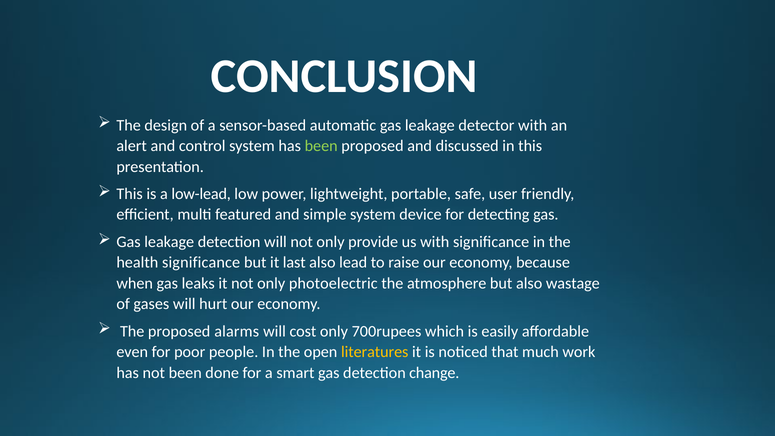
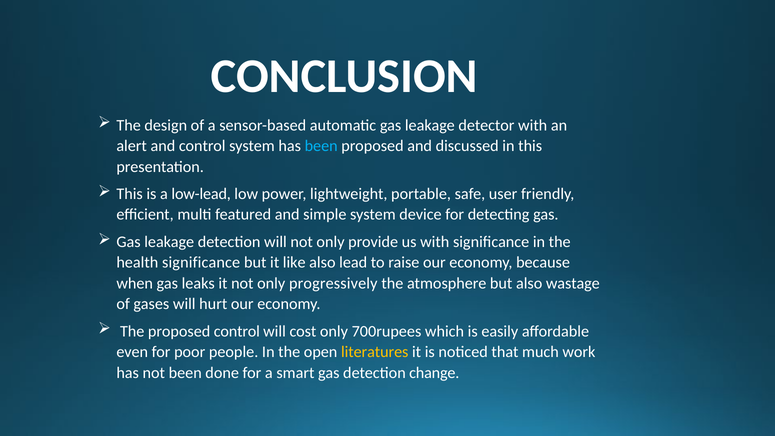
been at (321, 146) colour: light green -> light blue
last: last -> like
photoelectric: photoelectric -> progressively
proposed alarms: alarms -> control
